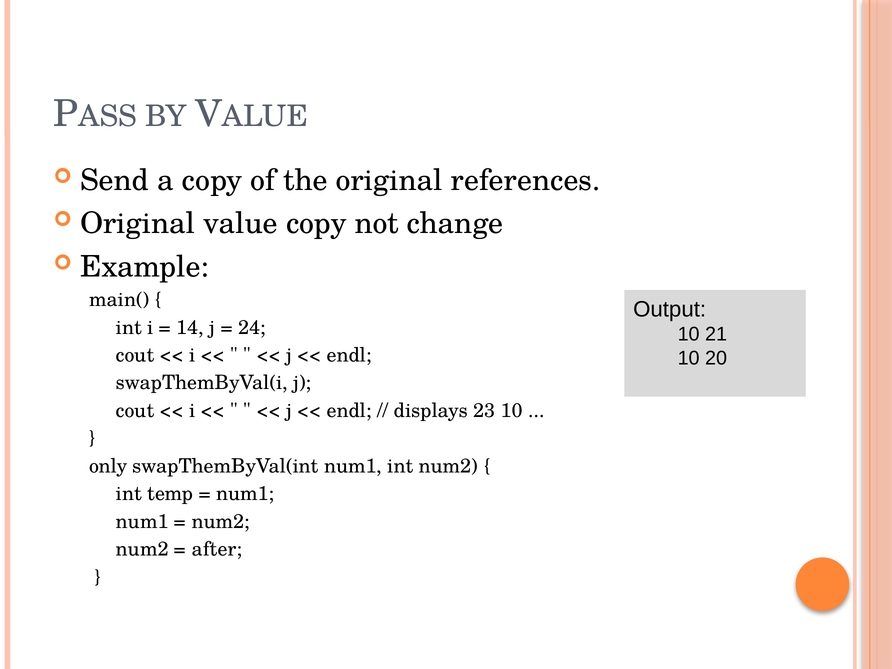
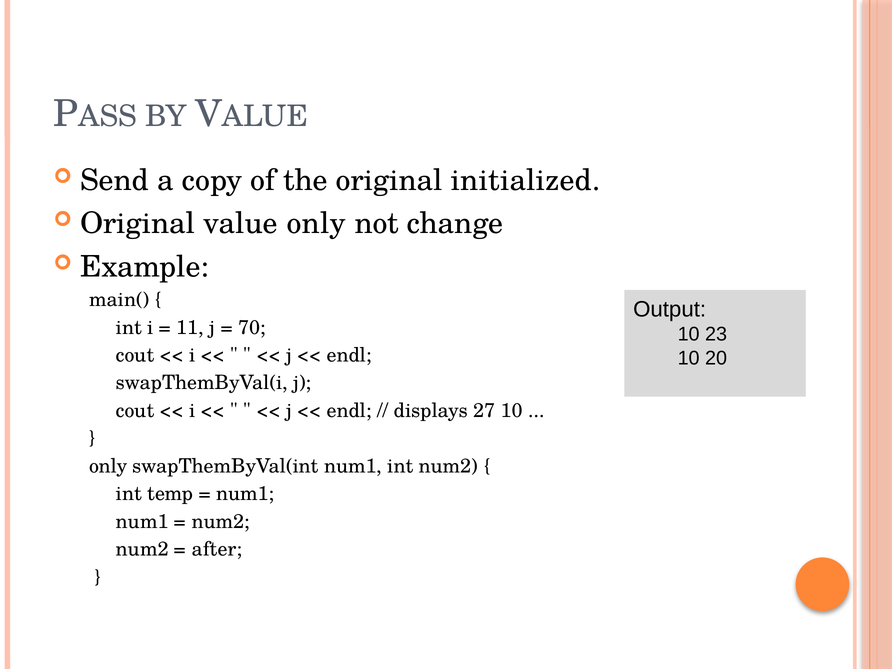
references: references -> initialized
value copy: copy -> only
14: 14 -> 11
24: 24 -> 70
21: 21 -> 23
23: 23 -> 27
